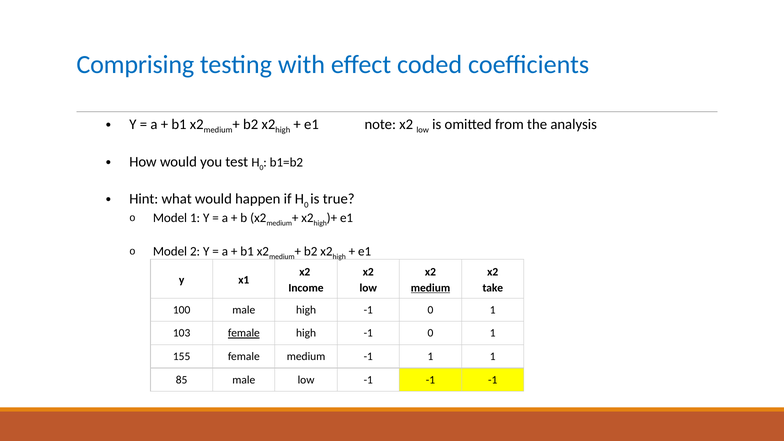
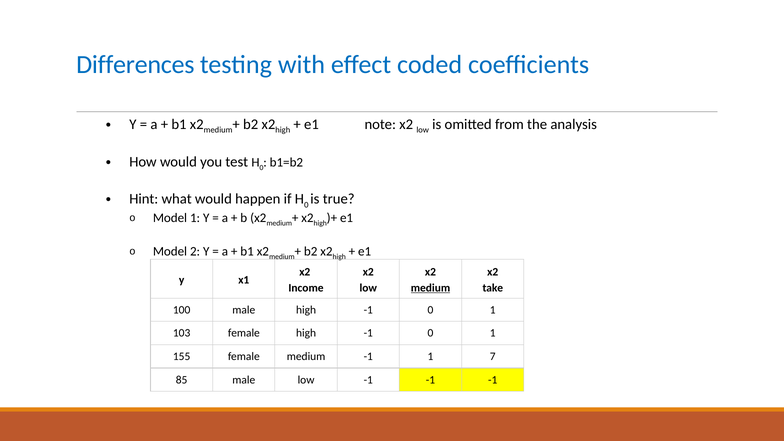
Comprising: Comprising -> Differences
female at (244, 333) underline: present -> none
1 1: 1 -> 7
